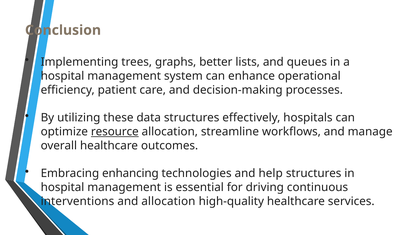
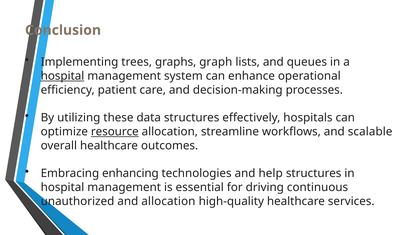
better: better -> graph
hospital at (62, 76) underline: none -> present
manage: manage -> scalable
interventions: interventions -> unauthorized
